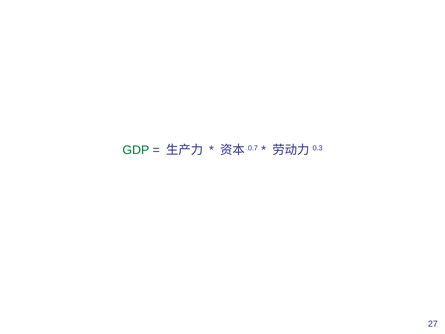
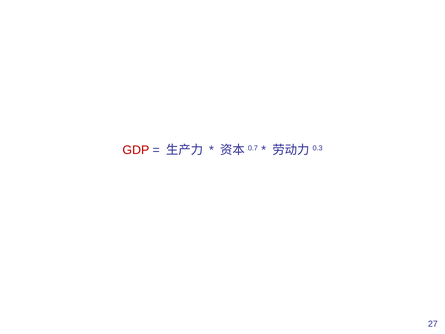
GDP colour: green -> red
